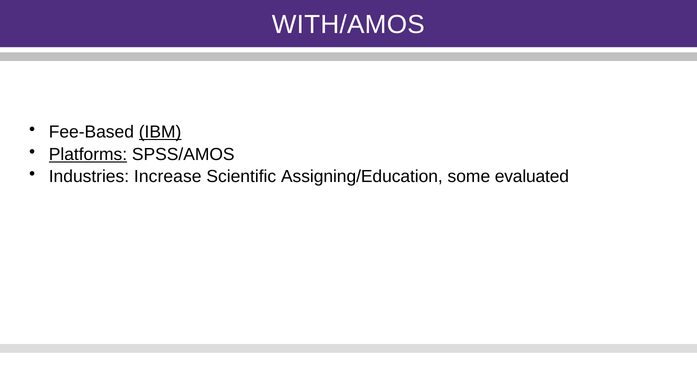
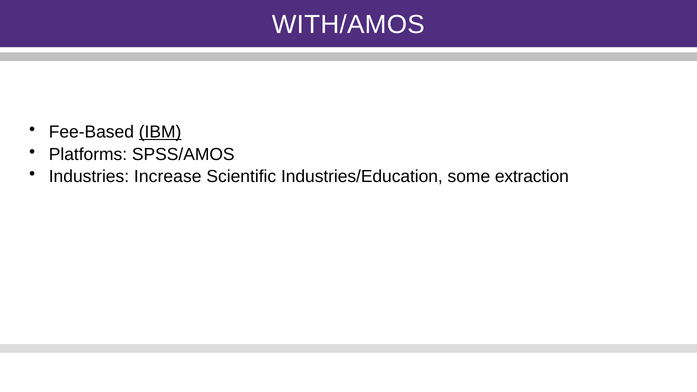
Platforms underline: present -> none
Assigning/Education: Assigning/Education -> Industries/Education
evaluated: evaluated -> extraction
